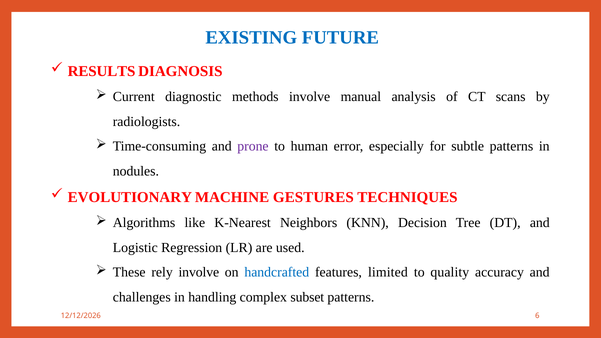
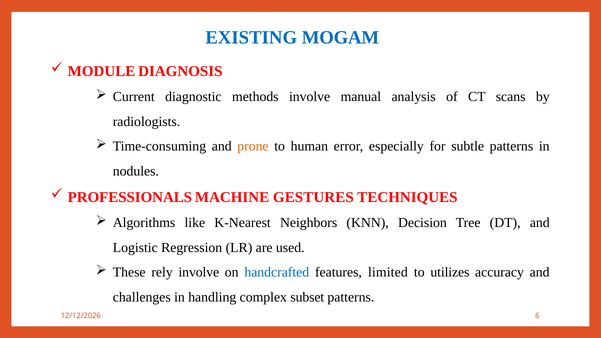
FUTURE: FUTURE -> MOGAM
RESULTS: RESULTS -> MODULE
prone colour: purple -> orange
EVOLUTIONARY: EVOLUTIONARY -> PROFESSIONALS
quality: quality -> utilizes
